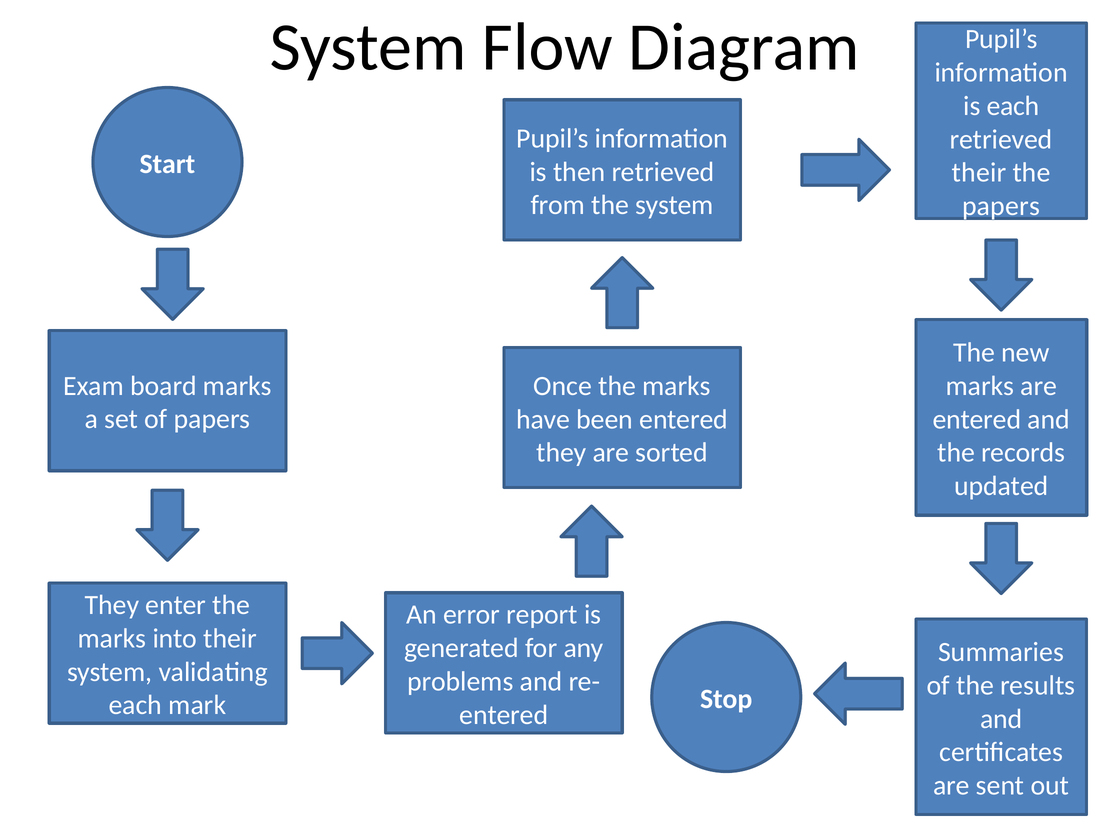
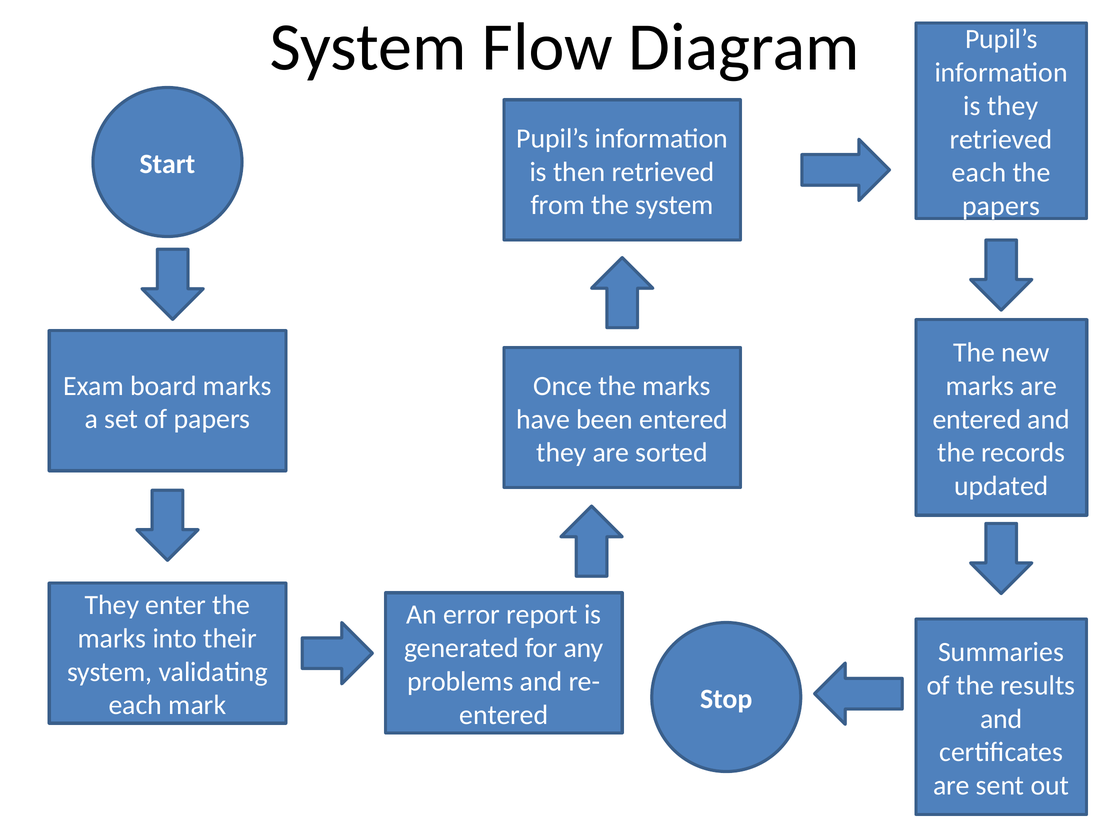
is each: each -> they
their at (979, 173): their -> each
